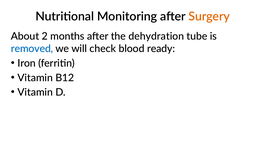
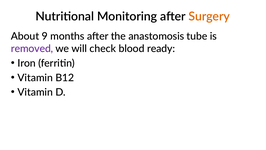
2: 2 -> 9
dehydration: dehydration -> anastomosis
removed colour: blue -> purple
